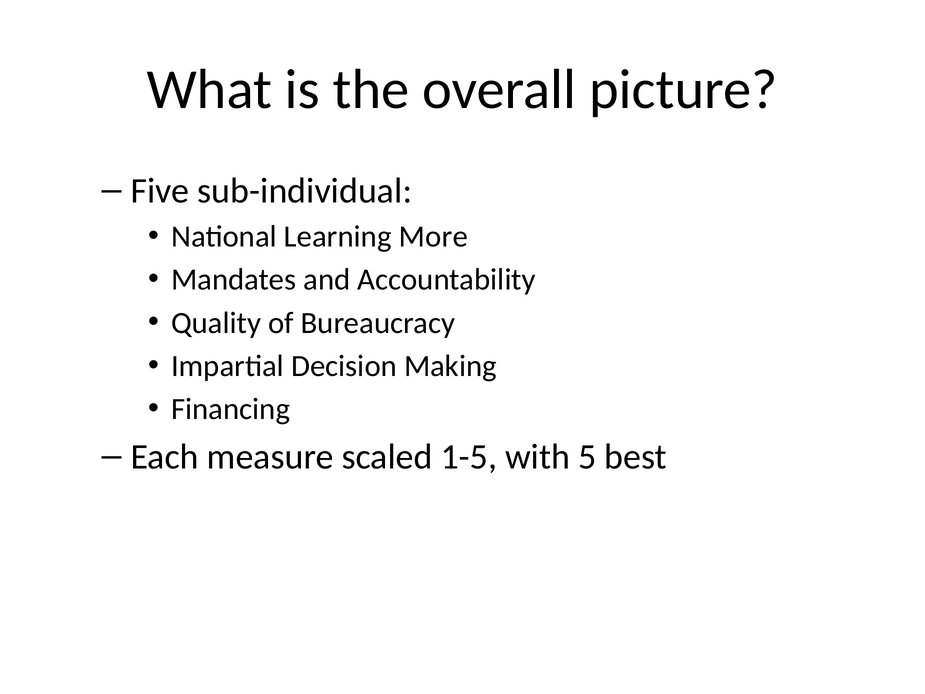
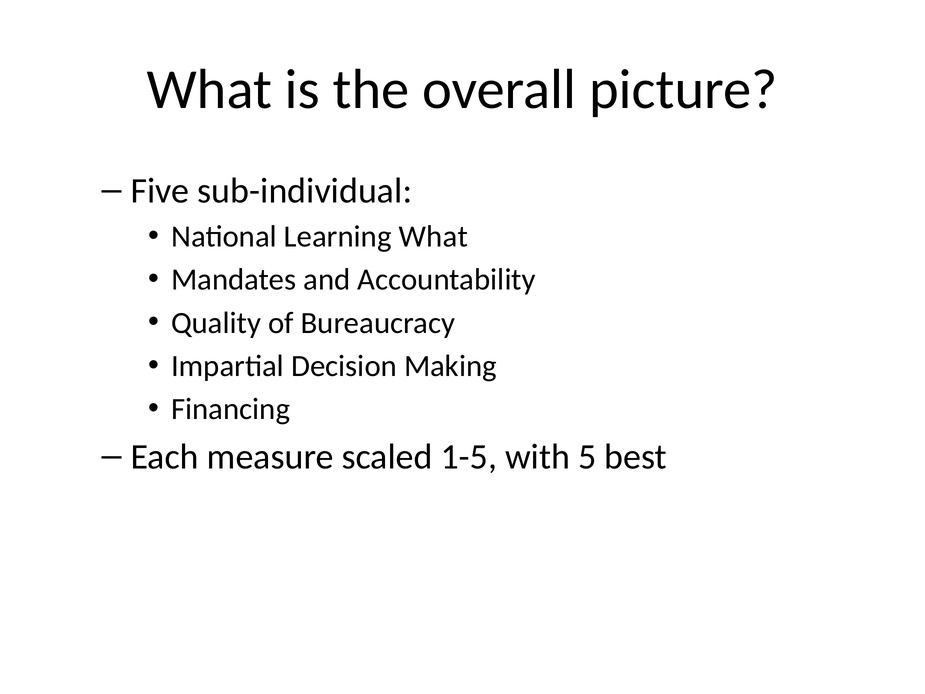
Learning More: More -> What
